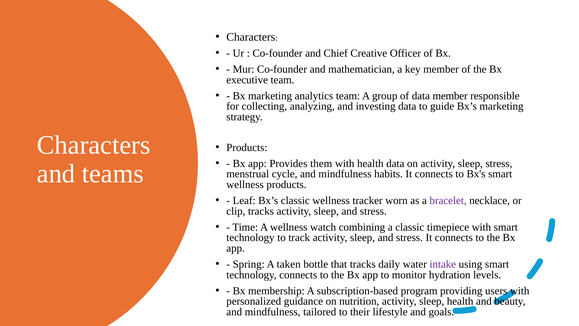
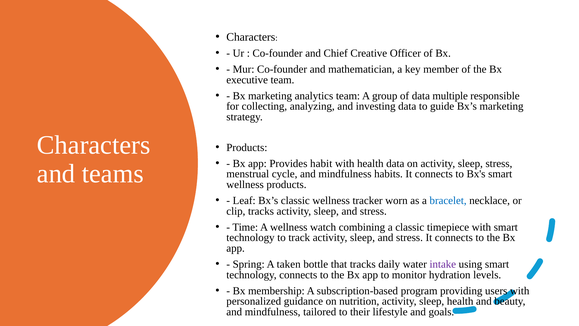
data member: member -> multiple
them: them -> habit
bracelet colour: purple -> blue
